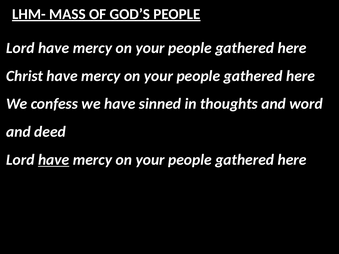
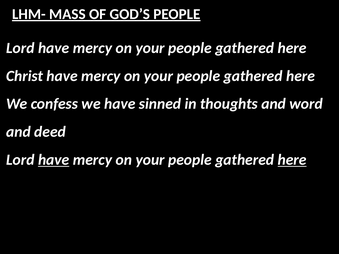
here at (292, 160) underline: none -> present
